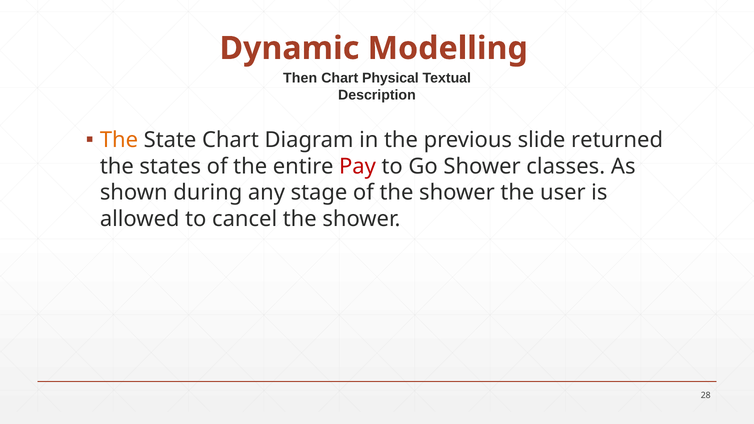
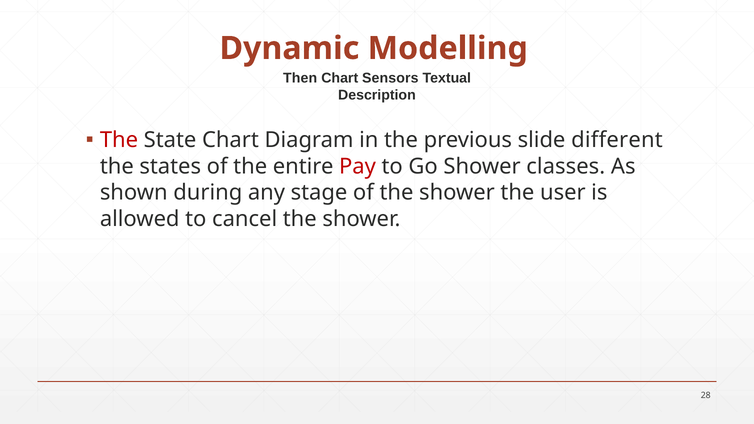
Physical: Physical -> Sensors
The at (119, 140) colour: orange -> red
returned: returned -> different
